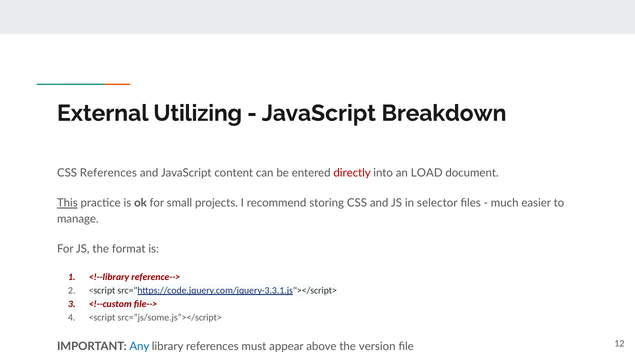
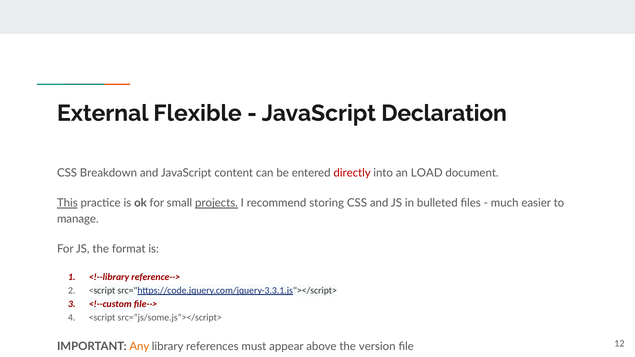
Utilizing: Utilizing -> Flexible
Breakdown: Breakdown -> Declaration
CSS References: References -> Breakdown
projects underline: none -> present
selector: selector -> bulleted
Any colour: blue -> orange
